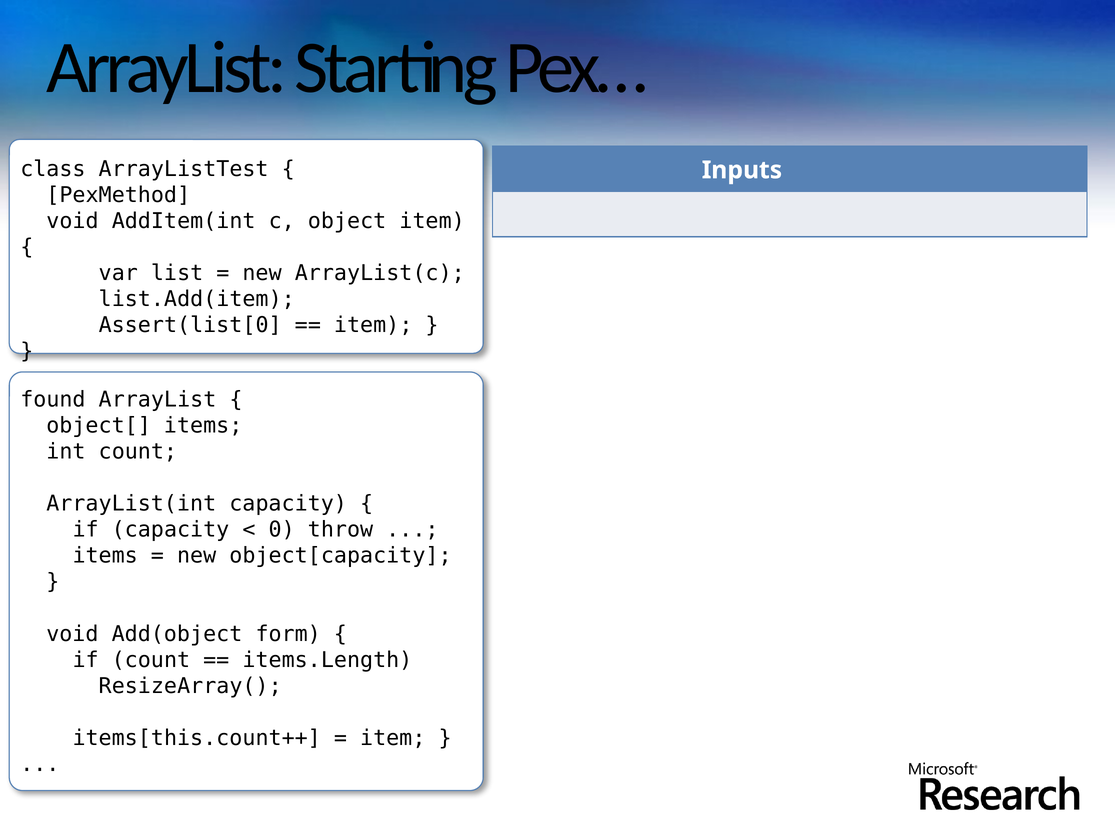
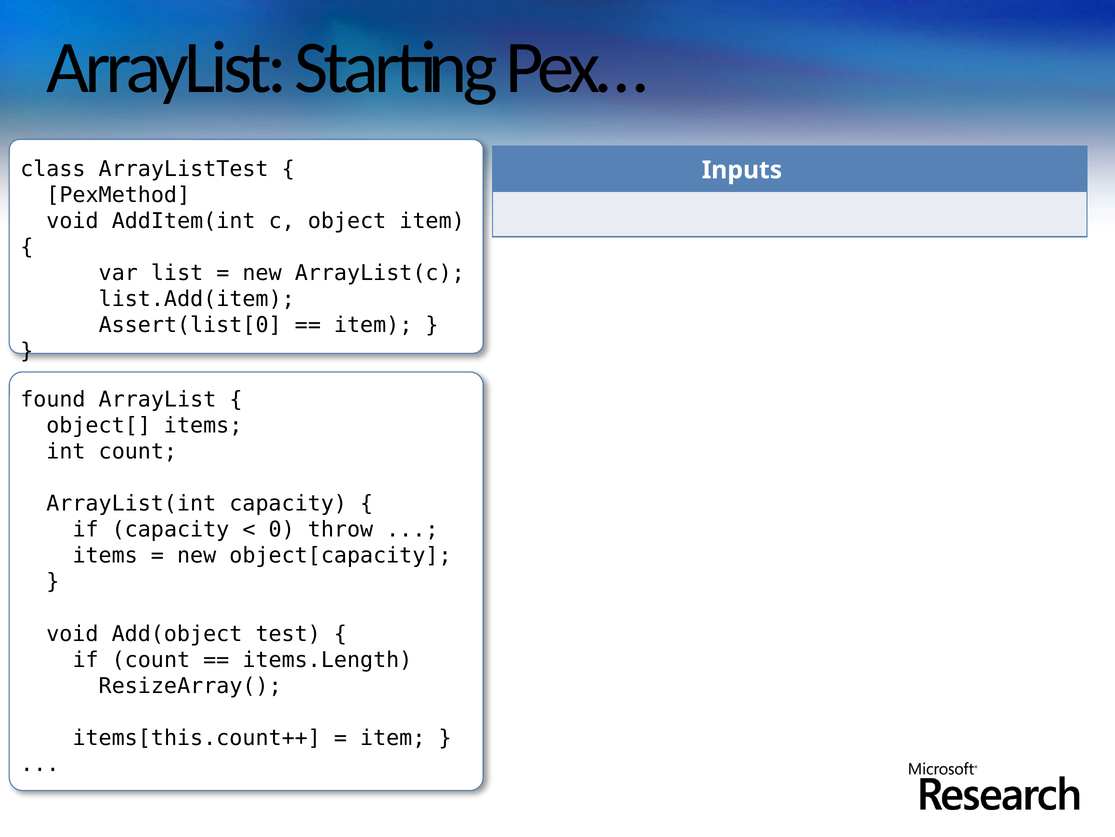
form: form -> test
